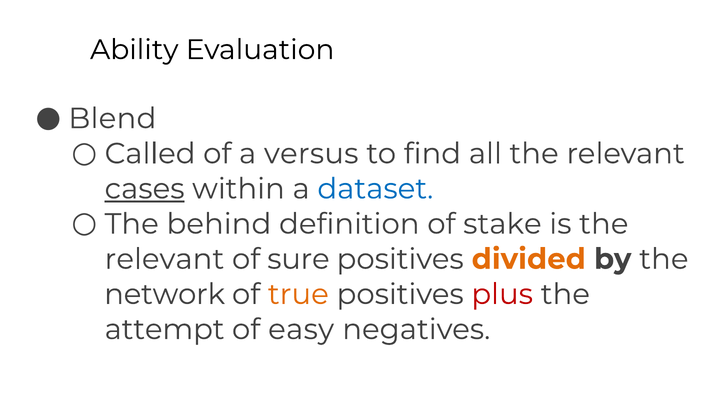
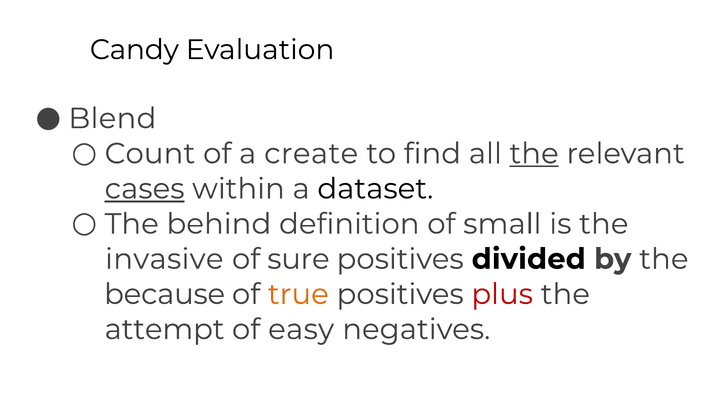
Ability: Ability -> Candy
Called: Called -> Count
versus: versus -> create
the at (534, 153) underline: none -> present
dataset colour: blue -> black
stake: stake -> small
relevant at (164, 259): relevant -> invasive
divided colour: orange -> black
network: network -> because
